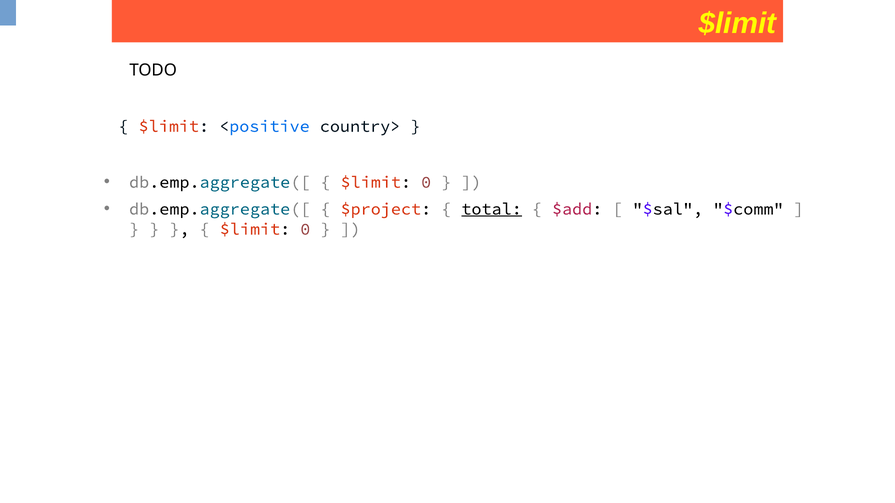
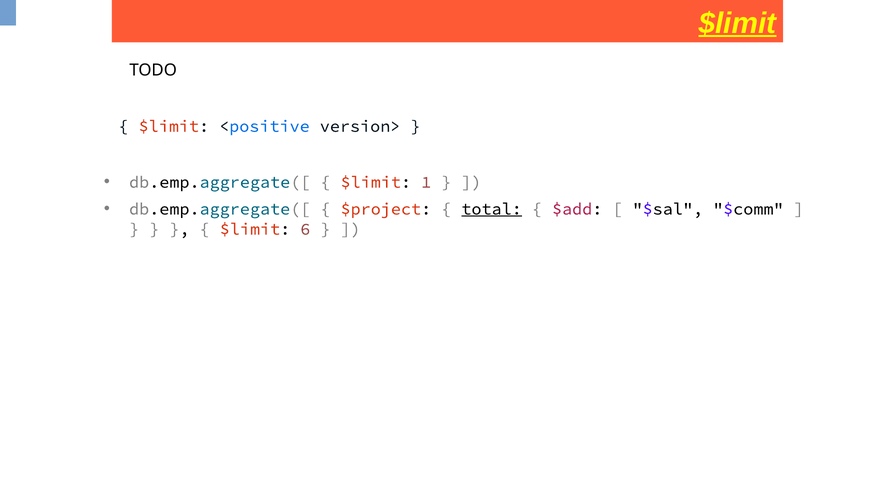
$limit at (737, 23) underline: none -> present
country>: country> -> version>
0 at (426, 182): 0 -> 1
0 at (305, 229): 0 -> 6
